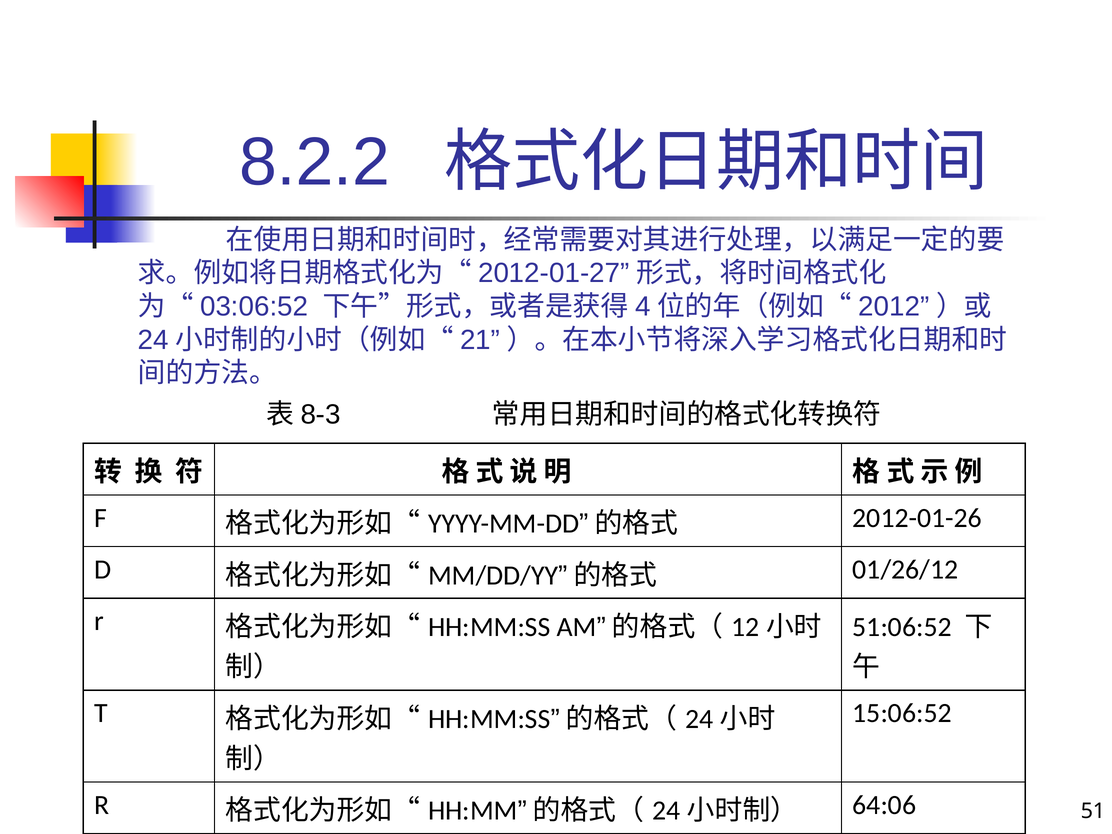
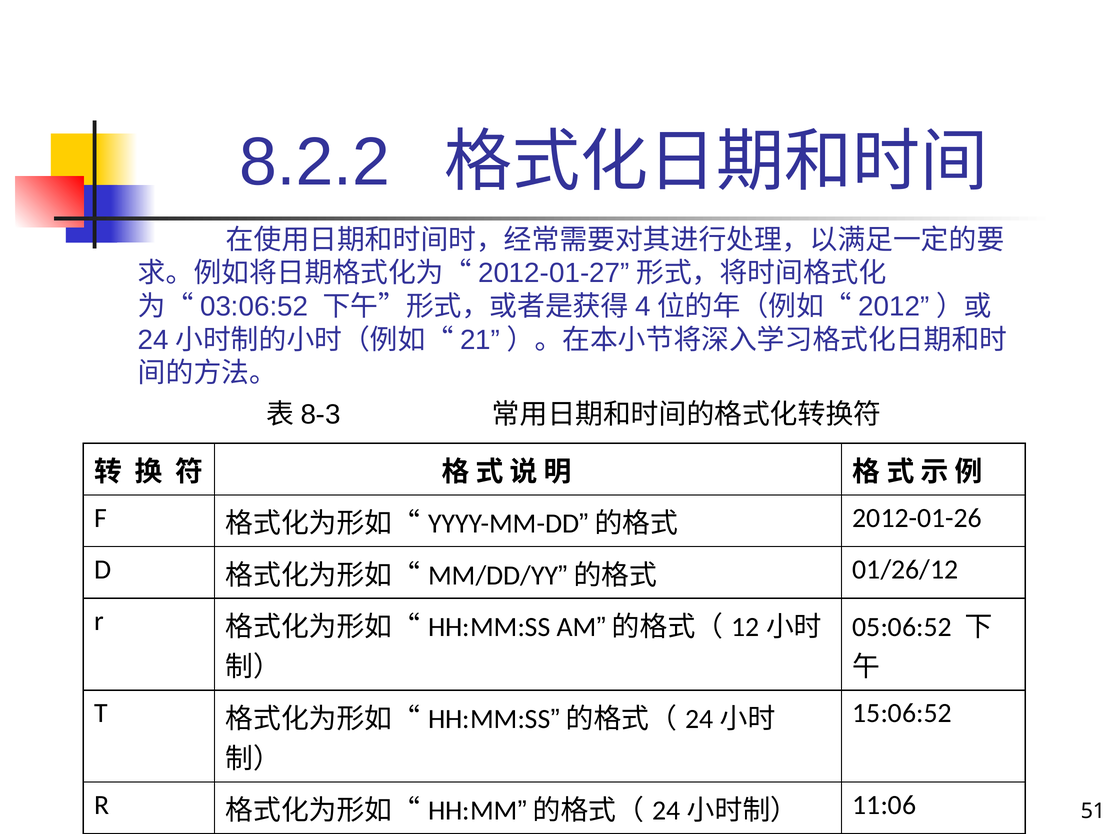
51:06:52: 51:06:52 -> 05:06:52
64:06: 64:06 -> 11:06
